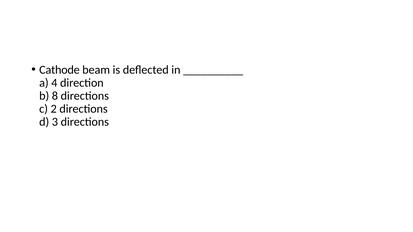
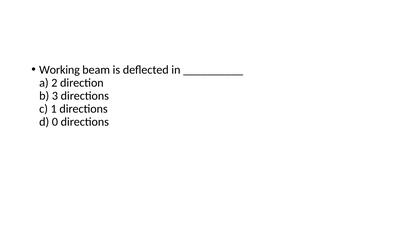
Cathode: Cathode -> Working
4: 4 -> 2
8: 8 -> 3
2: 2 -> 1
3: 3 -> 0
